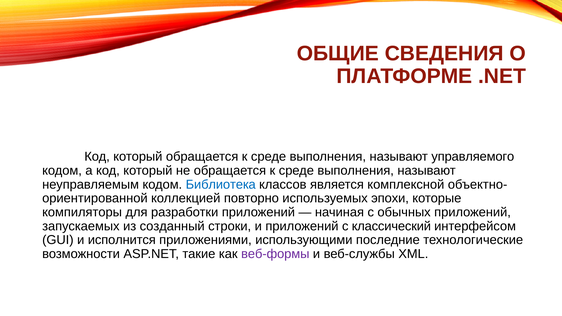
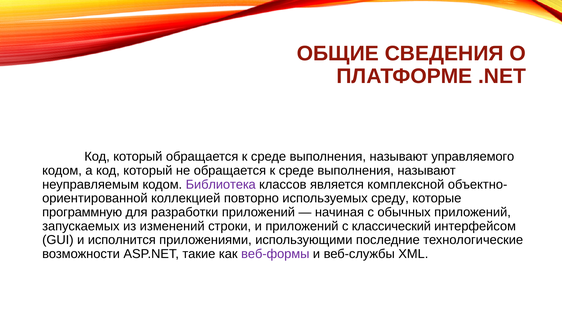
Библиотека colour: blue -> purple
эпохи: эпохи -> среду
компиляторы: компиляторы -> программную
созданный: созданный -> изменений
